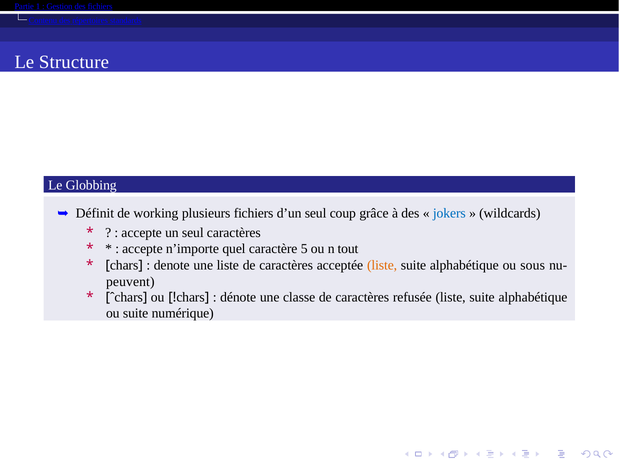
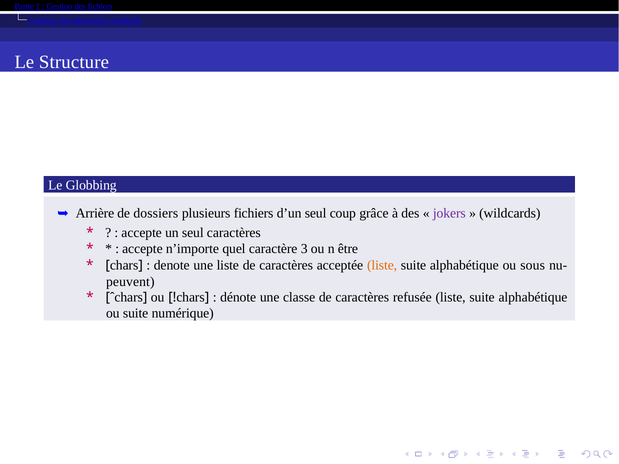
Définit: Définit -> Arrière
working: working -> dossiers
jokers colour: blue -> purple
5: 5 -> 3
tout: tout -> être
